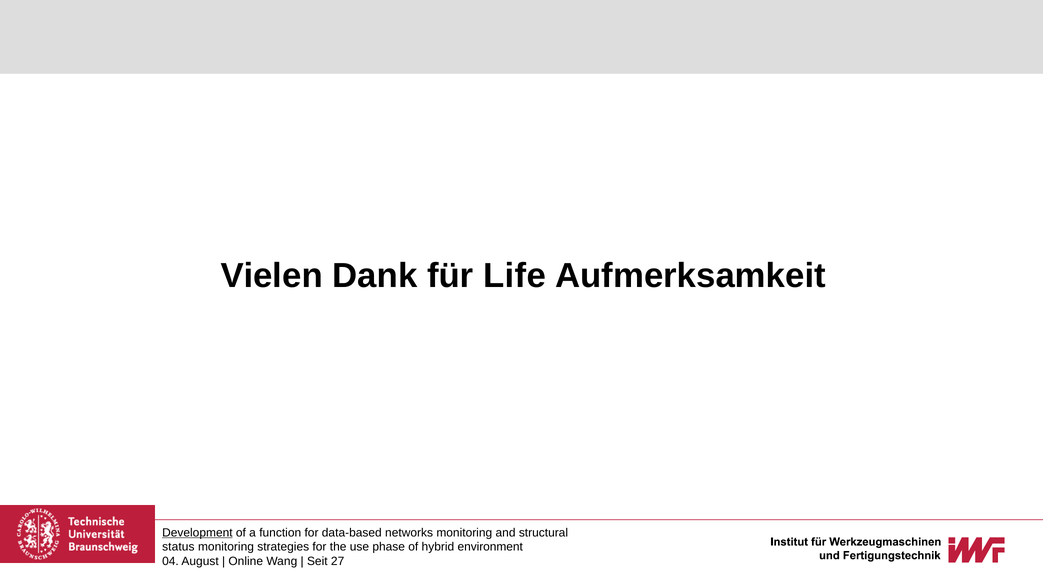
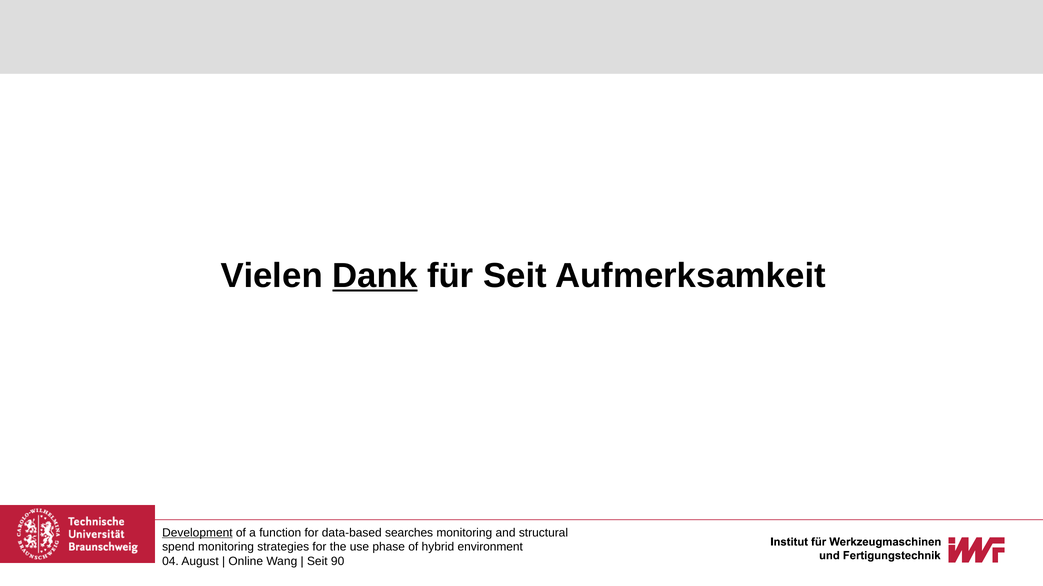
Dank underline: none -> present
für Life: Life -> Seit
networks: networks -> searches
status: status -> spend
27: 27 -> 90
